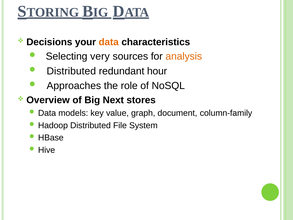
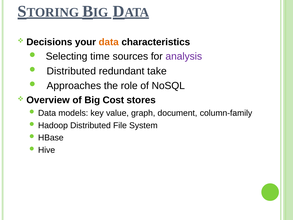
very: very -> time
analysis colour: orange -> purple
hour: hour -> take
Next: Next -> Cost
